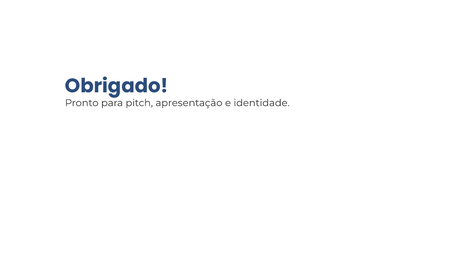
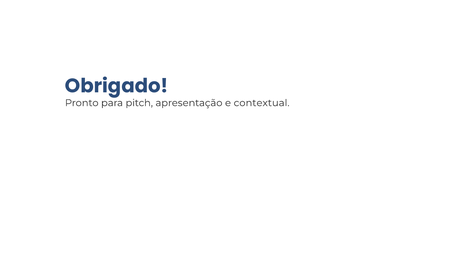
identidade: identidade -> contextual
